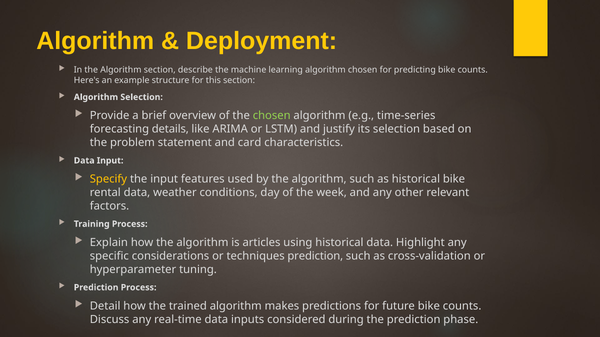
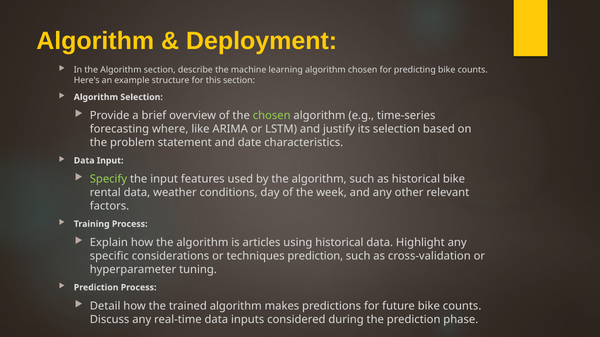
details: details -> where
card: card -> date
Specify colour: yellow -> light green
